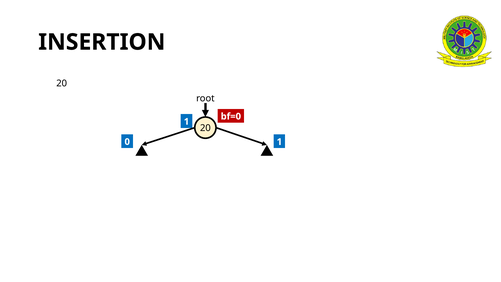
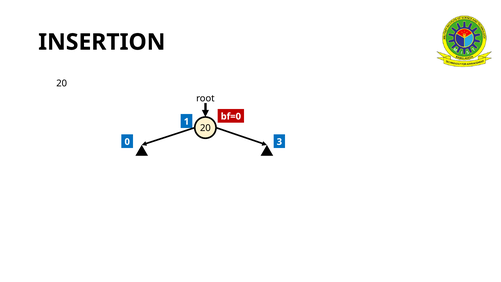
0 1: 1 -> 3
